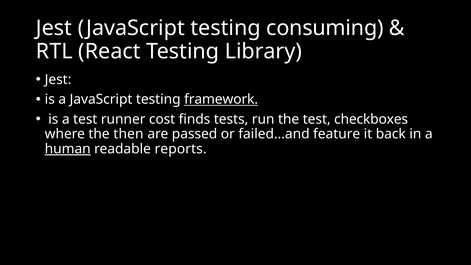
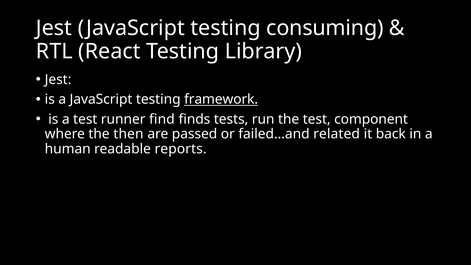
cost: cost -> find
checkboxes: checkboxes -> component
feature: feature -> related
human underline: present -> none
